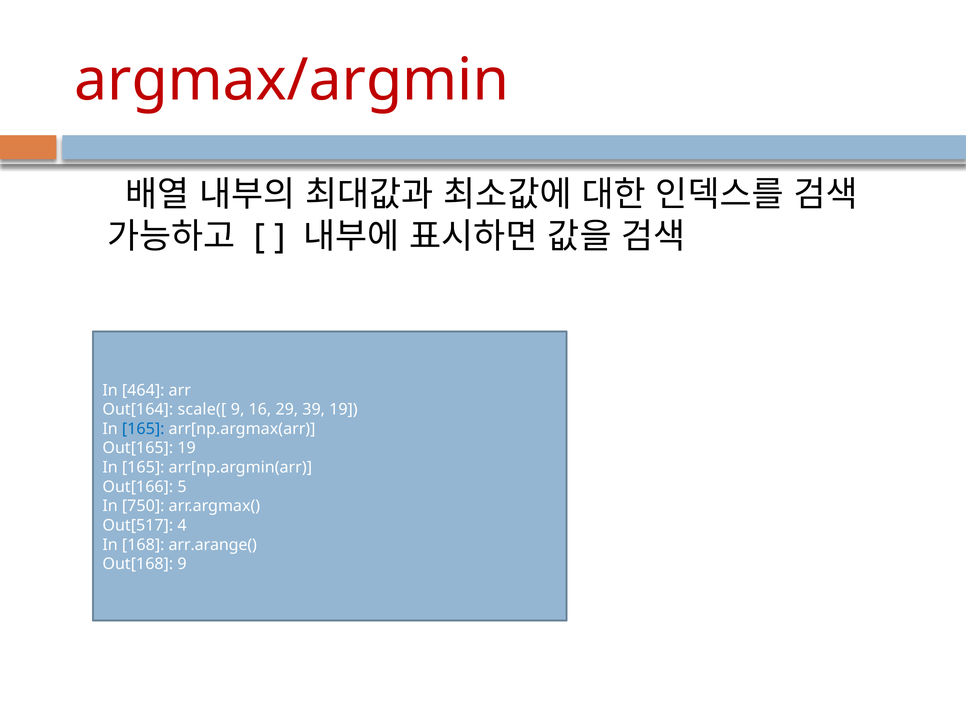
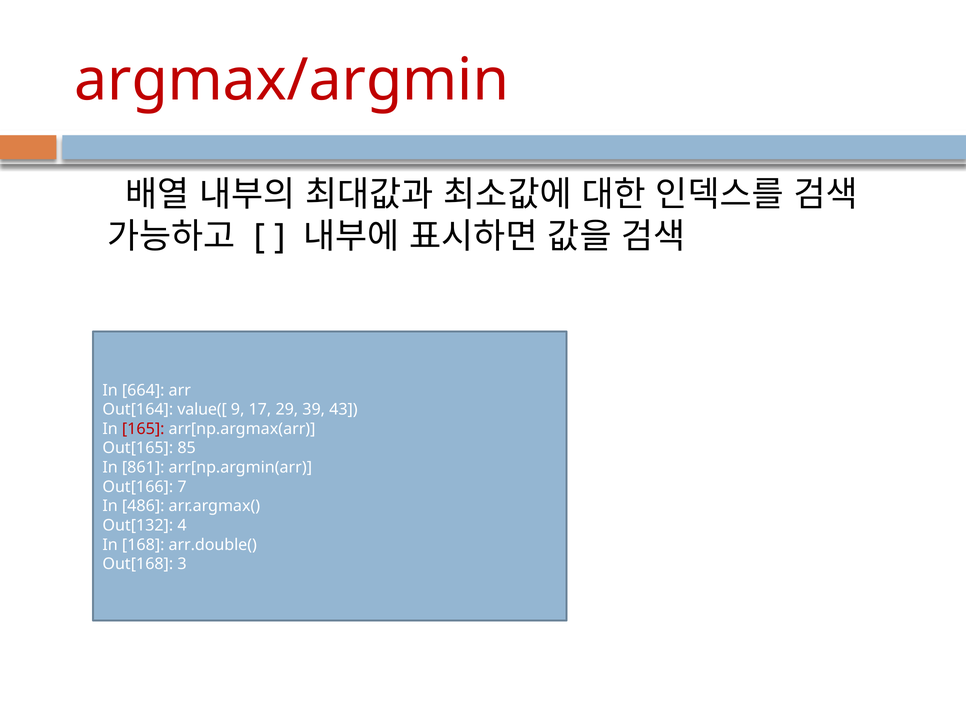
464: 464 -> 664
scale([: scale([ -> value([
16: 16 -> 17
39 19: 19 -> 43
165 at (143, 429) colour: blue -> red
Out[165 19: 19 -> 85
165 at (143, 468): 165 -> 861
5: 5 -> 7
750: 750 -> 486
Out[517: Out[517 -> Out[132
arr.arange(: arr.arange( -> arr.double(
Out[168 9: 9 -> 3
